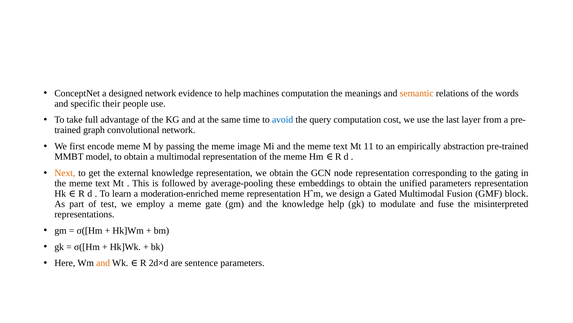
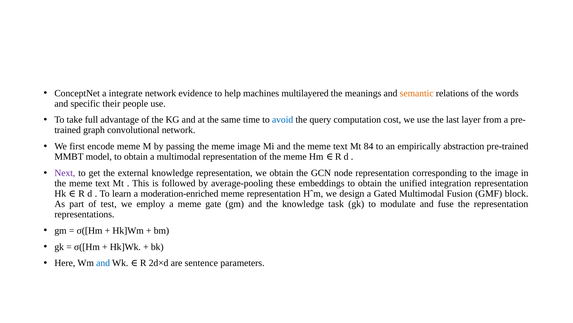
designed: designed -> integrate
machines computation: computation -> multilayered
11: 11 -> 84
Next colour: orange -> purple
the gating: gating -> image
unified parameters: parameters -> integration
knowledge help: help -> task
the misinterpreted: misinterpreted -> representation
and at (103, 263) colour: orange -> blue
